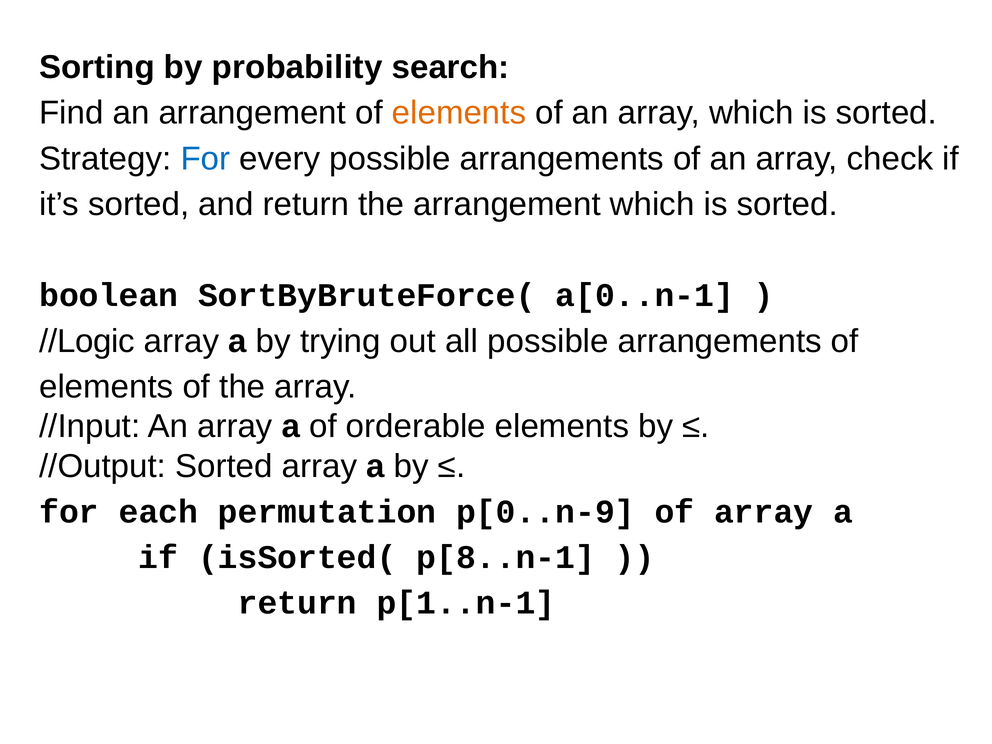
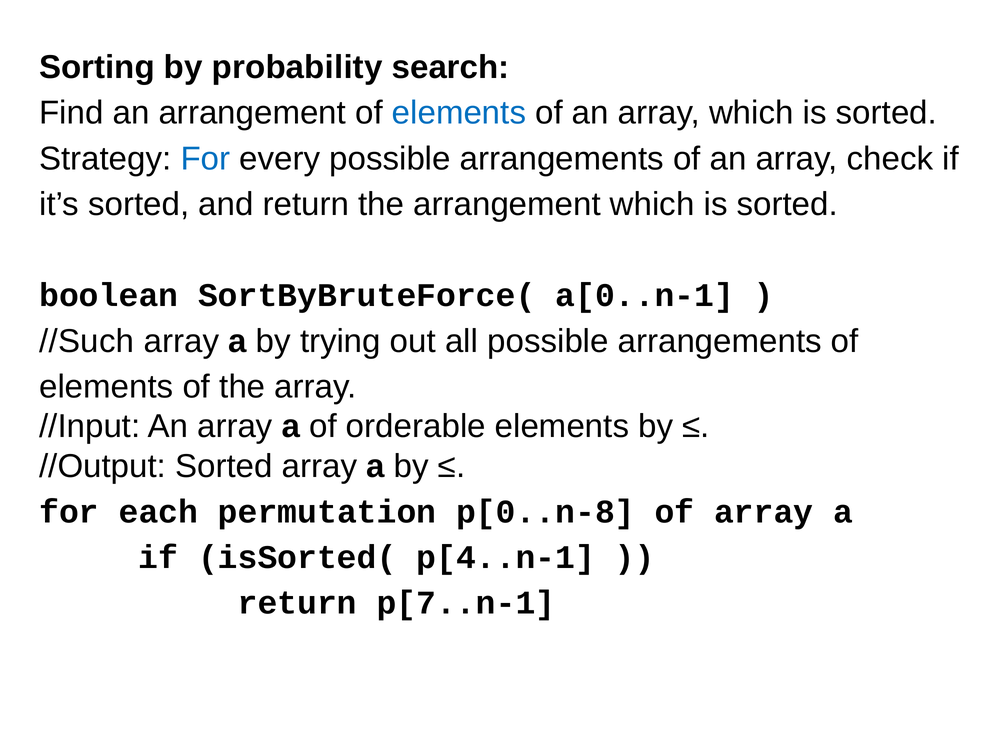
elements at (459, 113) colour: orange -> blue
//Logic: //Logic -> //Such
p[0..n-9: p[0..n-9 -> p[0..n-8
p[8..n-1: p[8..n-1 -> p[4..n-1
p[1..n-1: p[1..n-1 -> p[7..n-1
